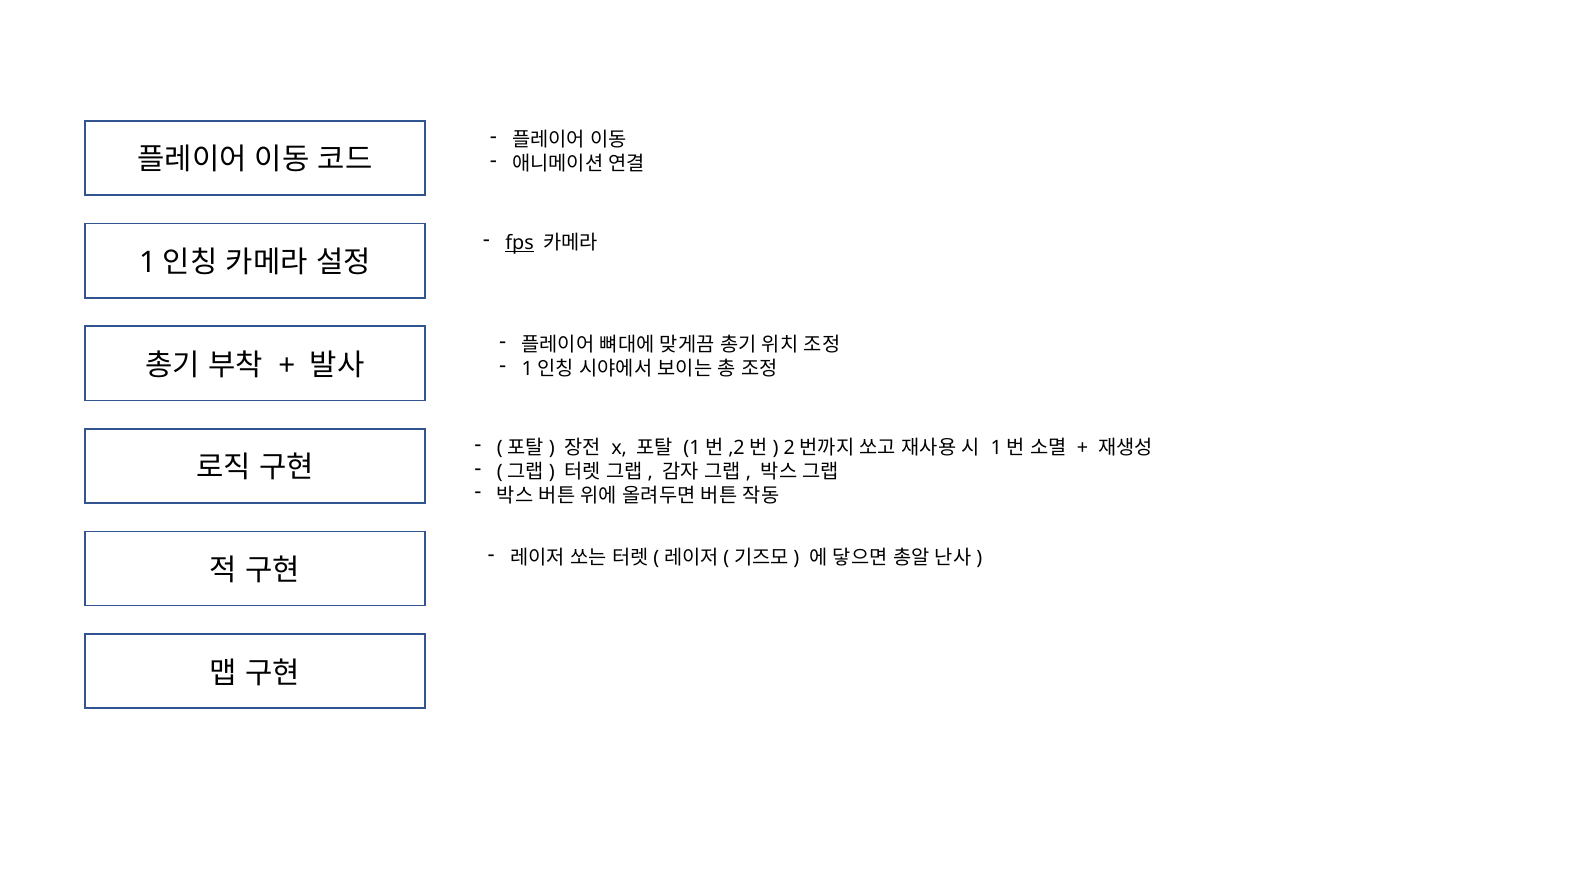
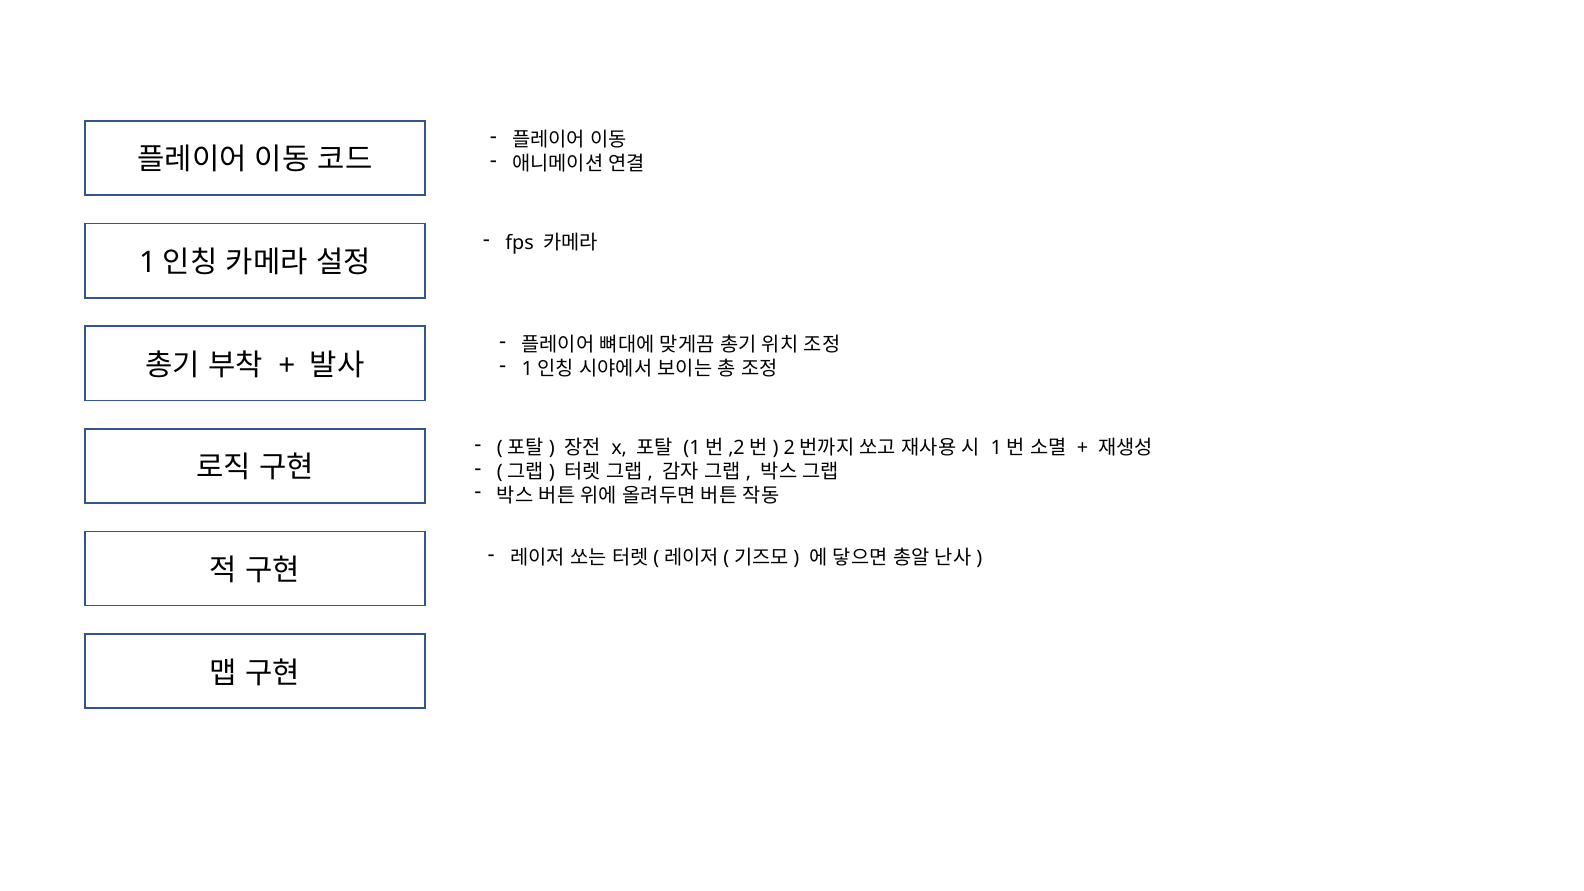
fps underline: present -> none
